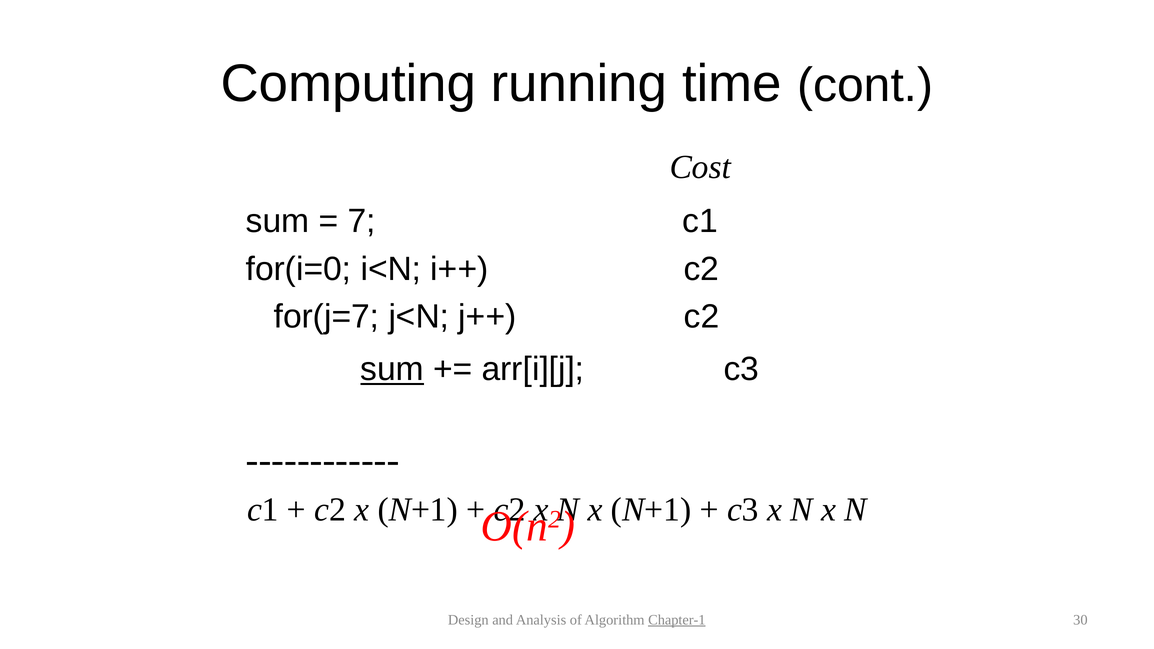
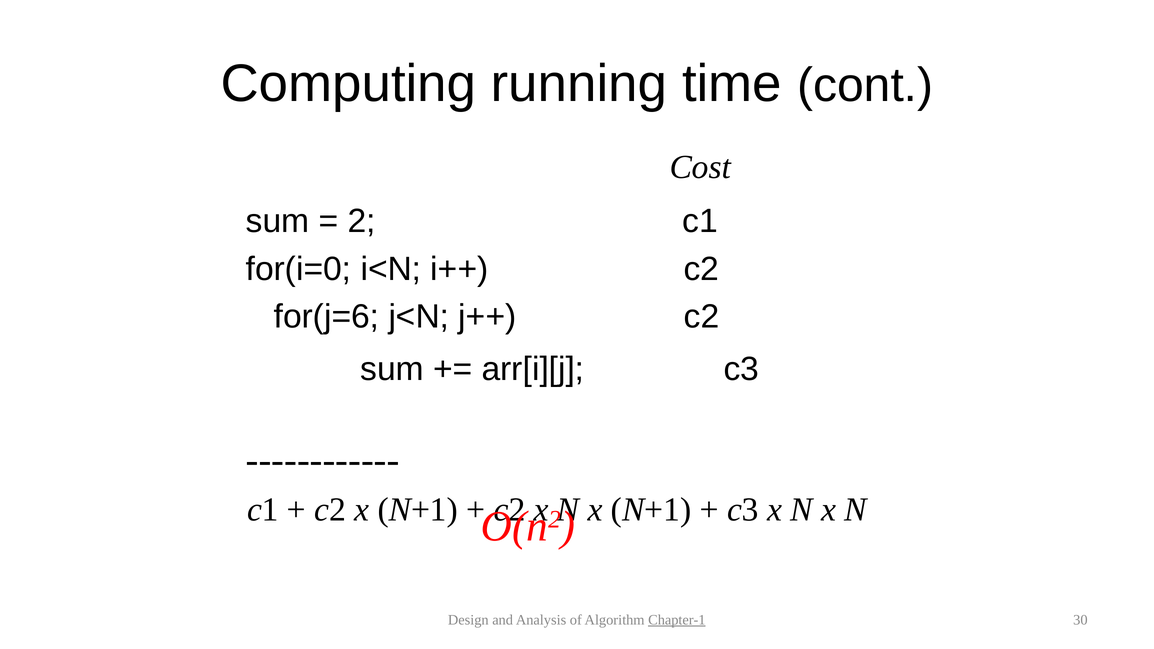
7: 7 -> 2
for(j=7: for(j=7 -> for(j=6
sum at (392, 369) underline: present -> none
